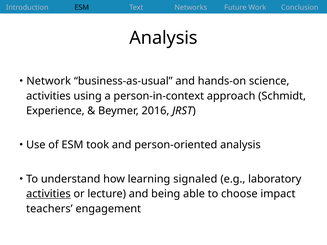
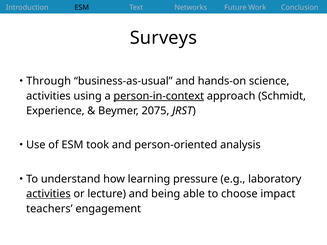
Analysis at (164, 38): Analysis -> Surveys
Network: Network -> Through
person-in-context underline: none -> present
2016: 2016 -> 2075
signaled: signaled -> pressure
